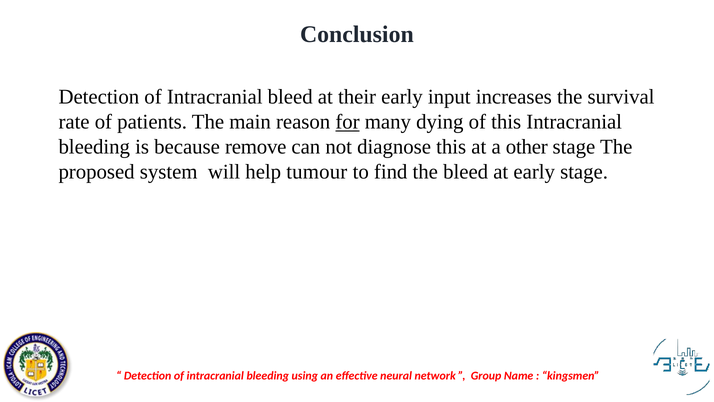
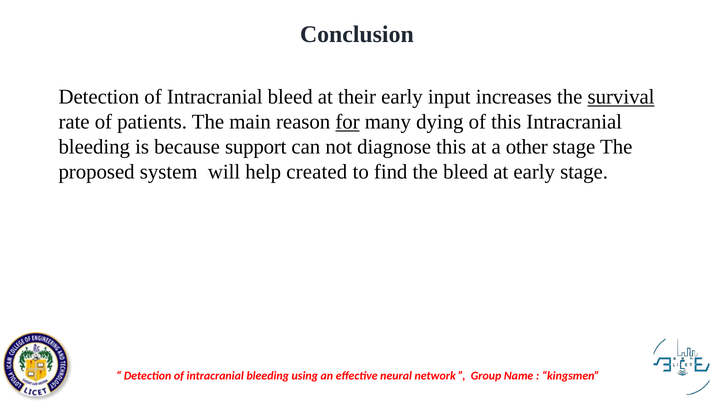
survival underline: none -> present
remove: remove -> support
tumour: tumour -> created
